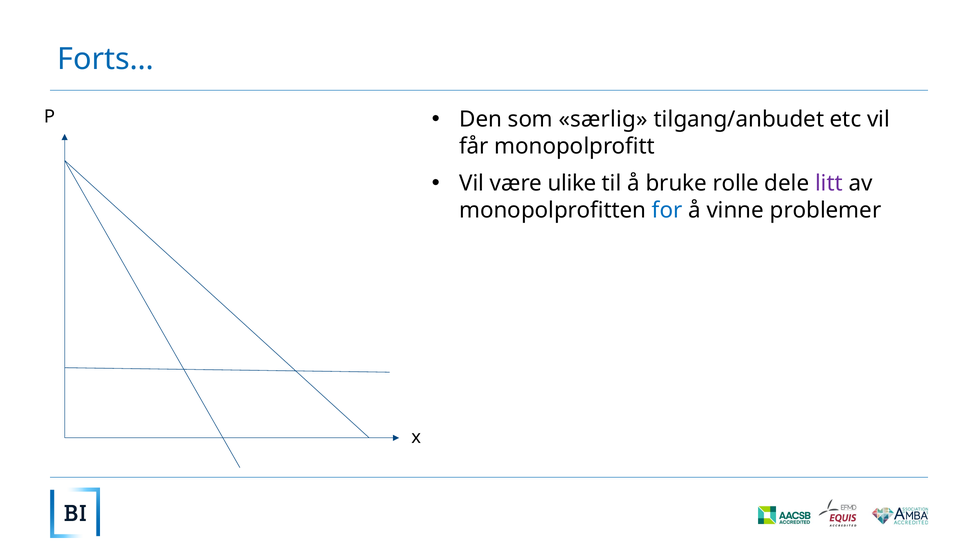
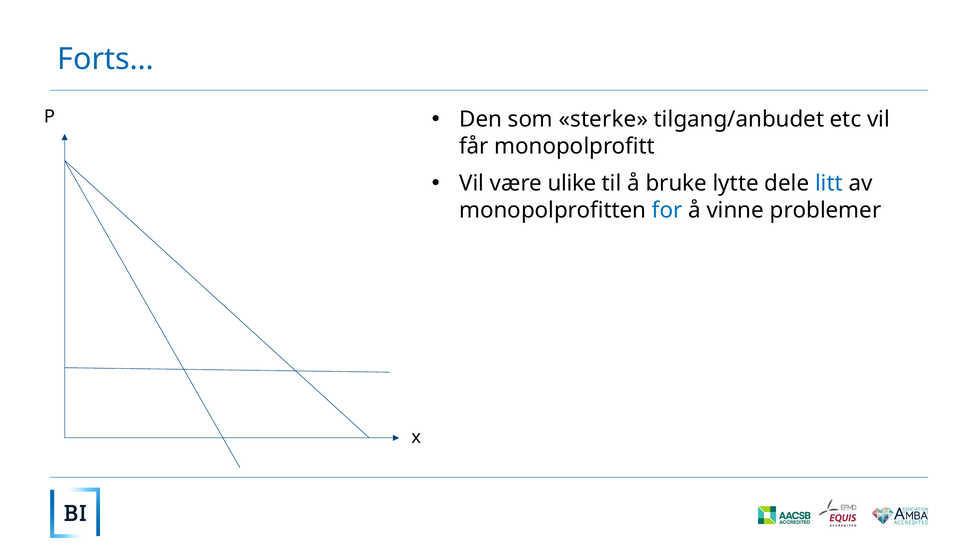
særlig: særlig -> sterke
rolle: rolle -> lytte
litt colour: purple -> blue
